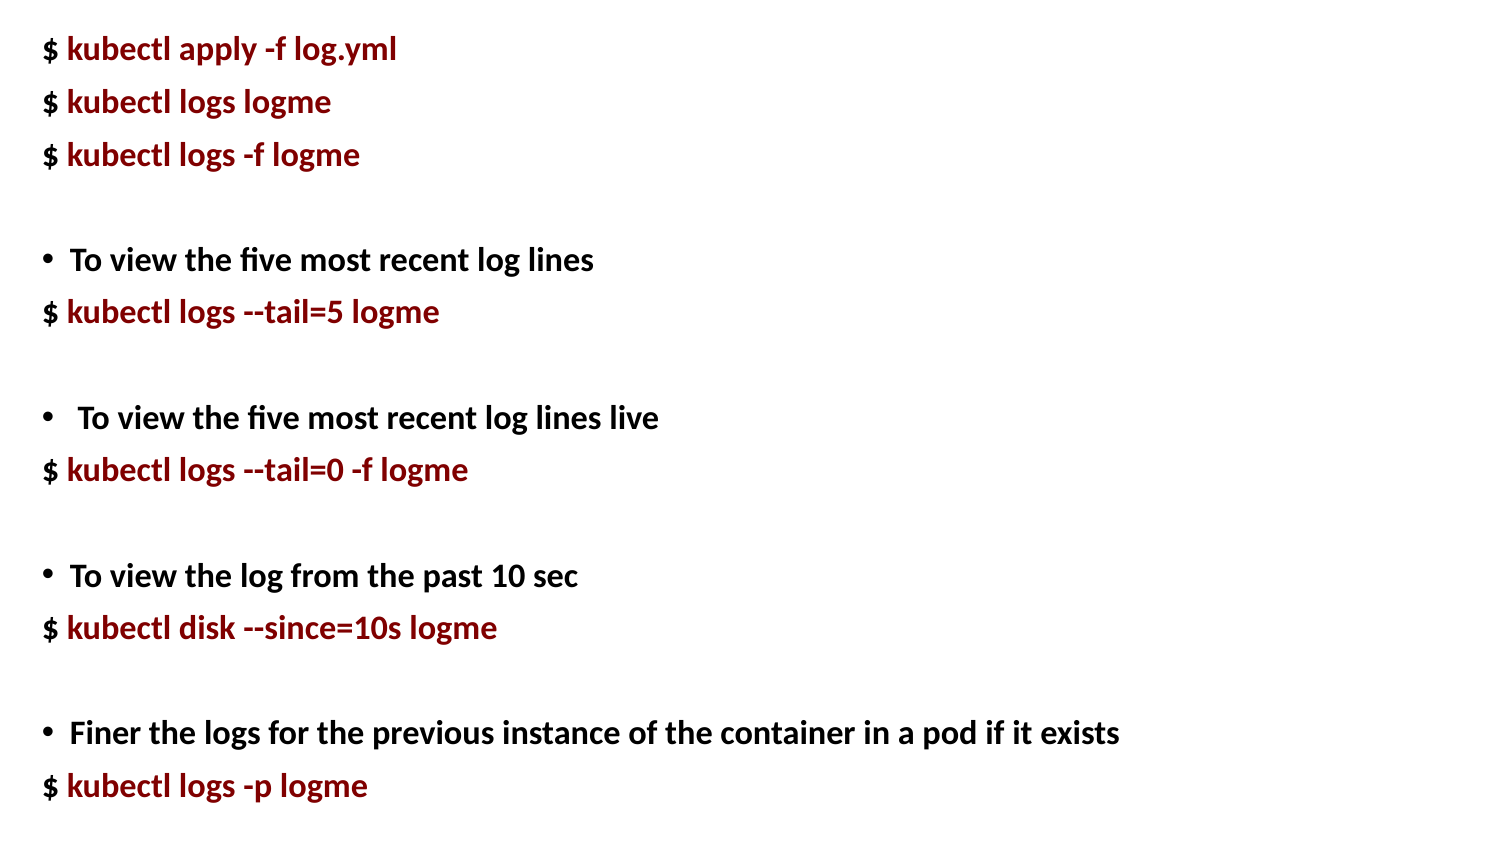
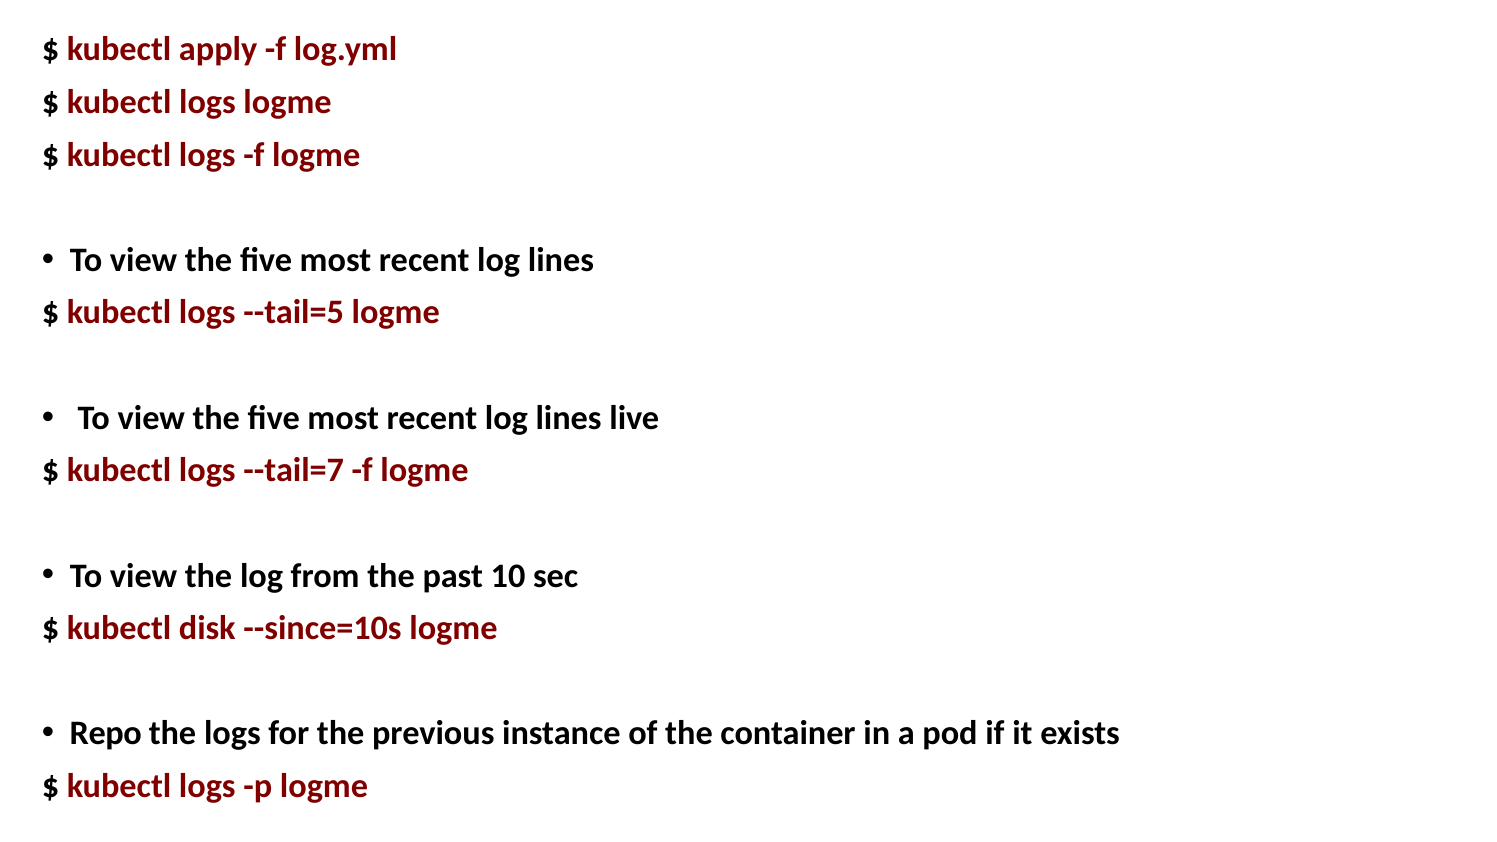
--tail=0: --tail=0 -> --tail=7
Finer: Finer -> Repo
